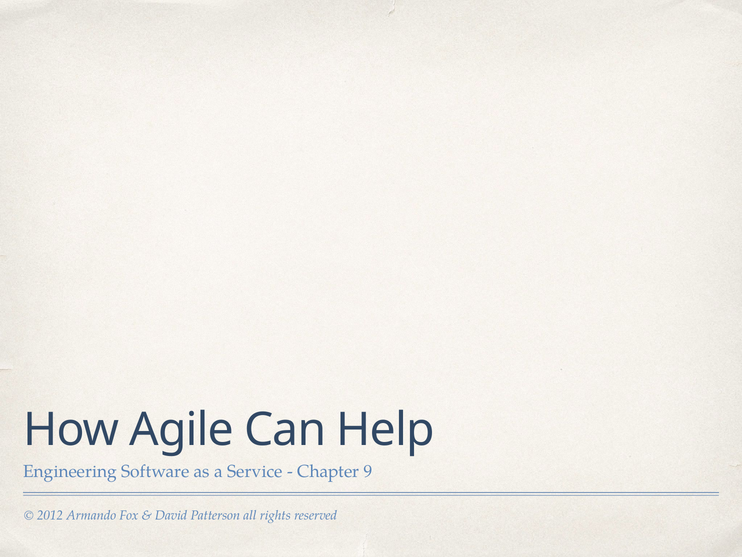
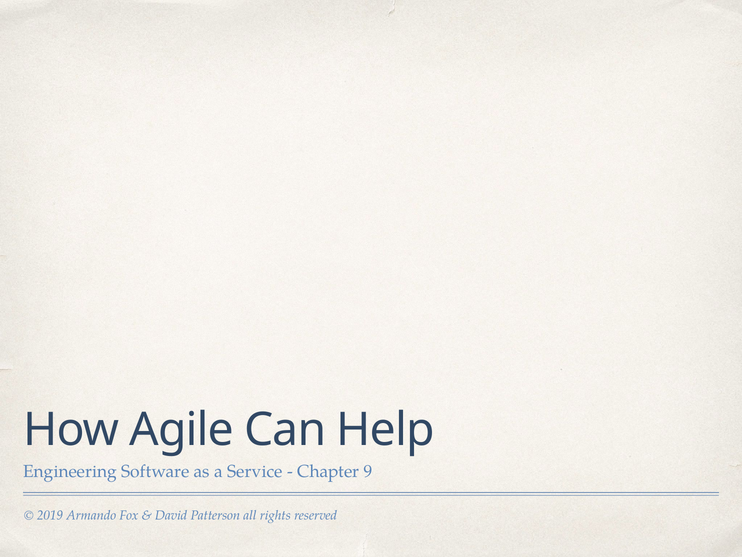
2012: 2012 -> 2019
